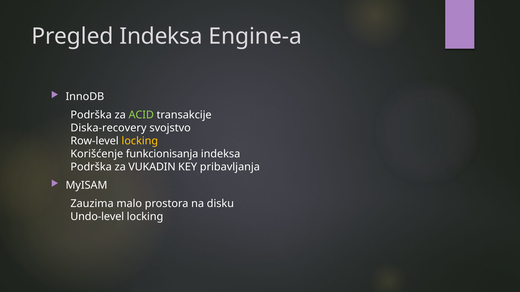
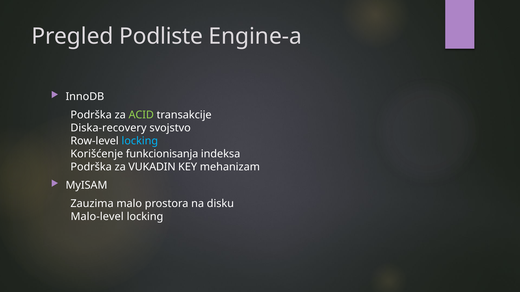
Pregled Indeksa: Indeksa -> Podliste
locking at (140, 141) colour: yellow -> light blue
pribavljanja: pribavljanja -> mehanizam
Undo-level: Undo-level -> Malo-level
